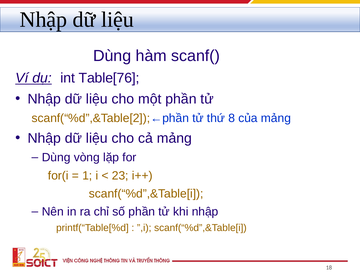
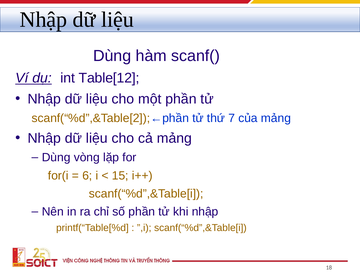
Table[76: Table[76 -> Table[12
8: 8 -> 7
1: 1 -> 6
23: 23 -> 15
